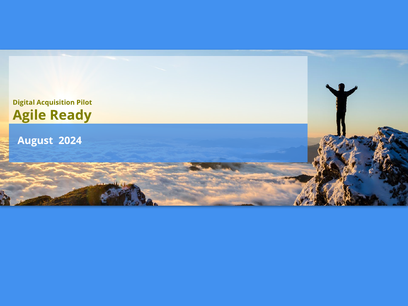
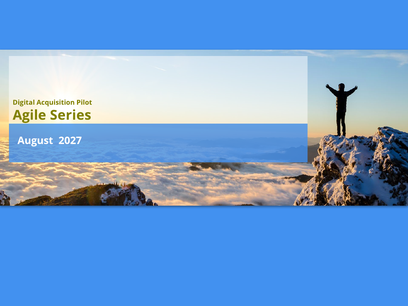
Ready: Ready -> Series
2024: 2024 -> 2027
